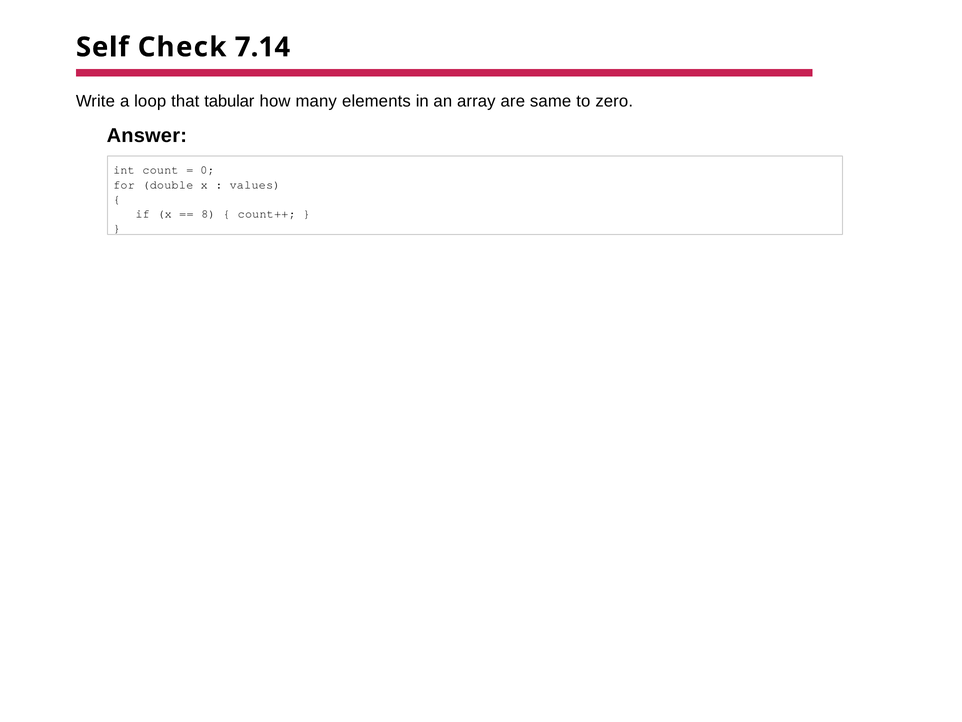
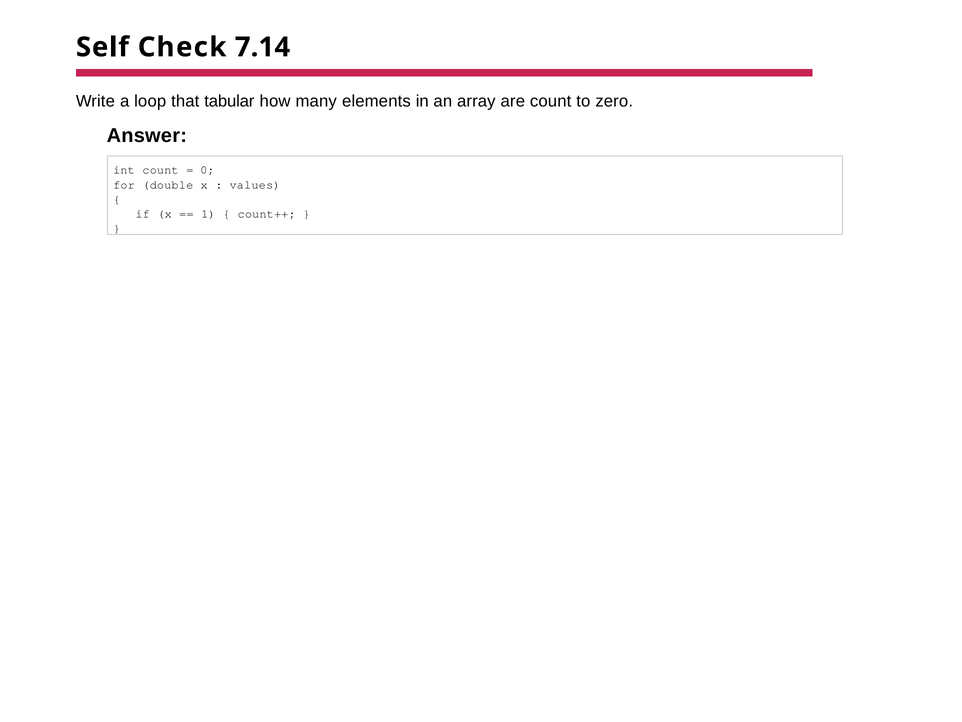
are same: same -> count
8: 8 -> 1
